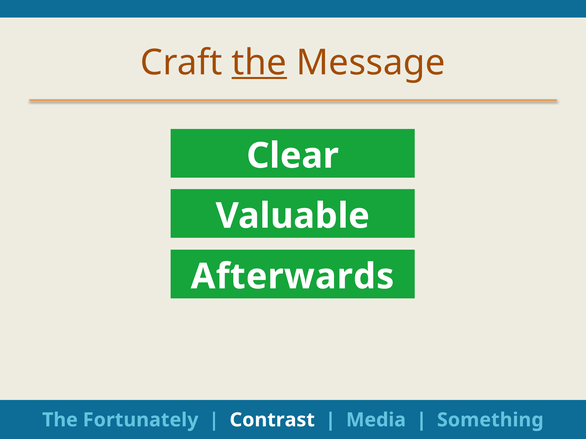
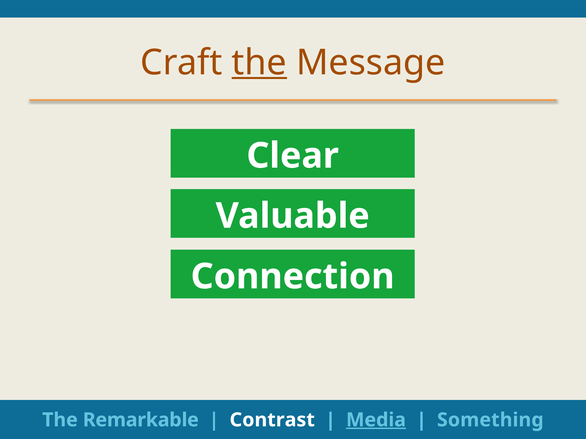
Afterwards: Afterwards -> Connection
Fortunately: Fortunately -> Remarkable
Media underline: none -> present
